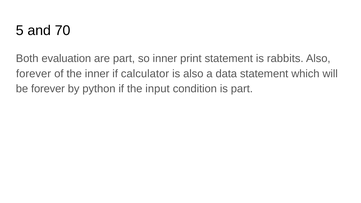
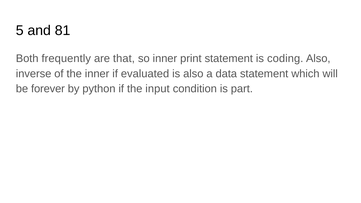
70: 70 -> 81
evaluation: evaluation -> frequently
are part: part -> that
rabbits: rabbits -> coding
forever at (34, 74): forever -> inverse
calculator: calculator -> evaluated
